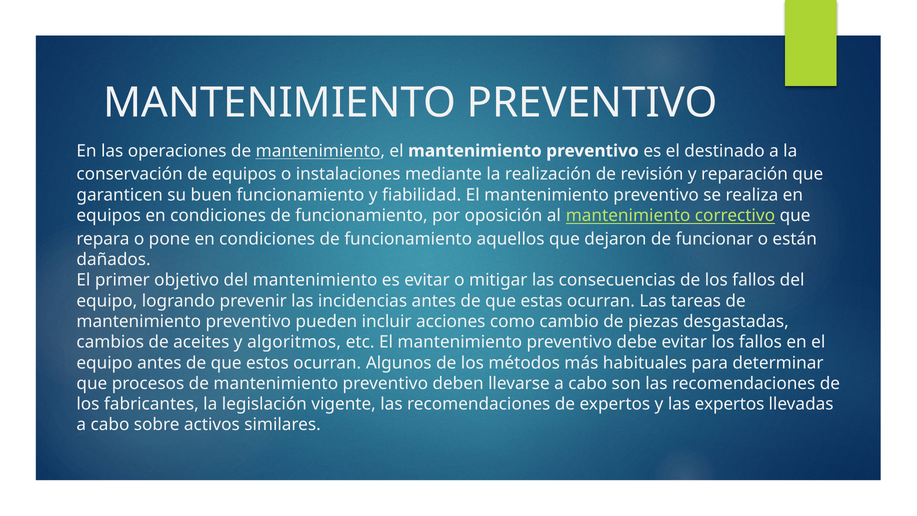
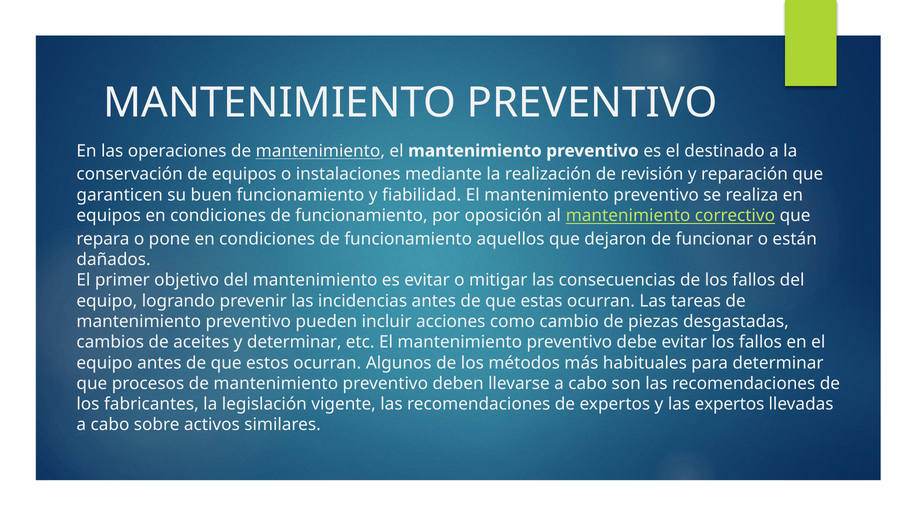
y algoritmos: algoritmos -> determinar
